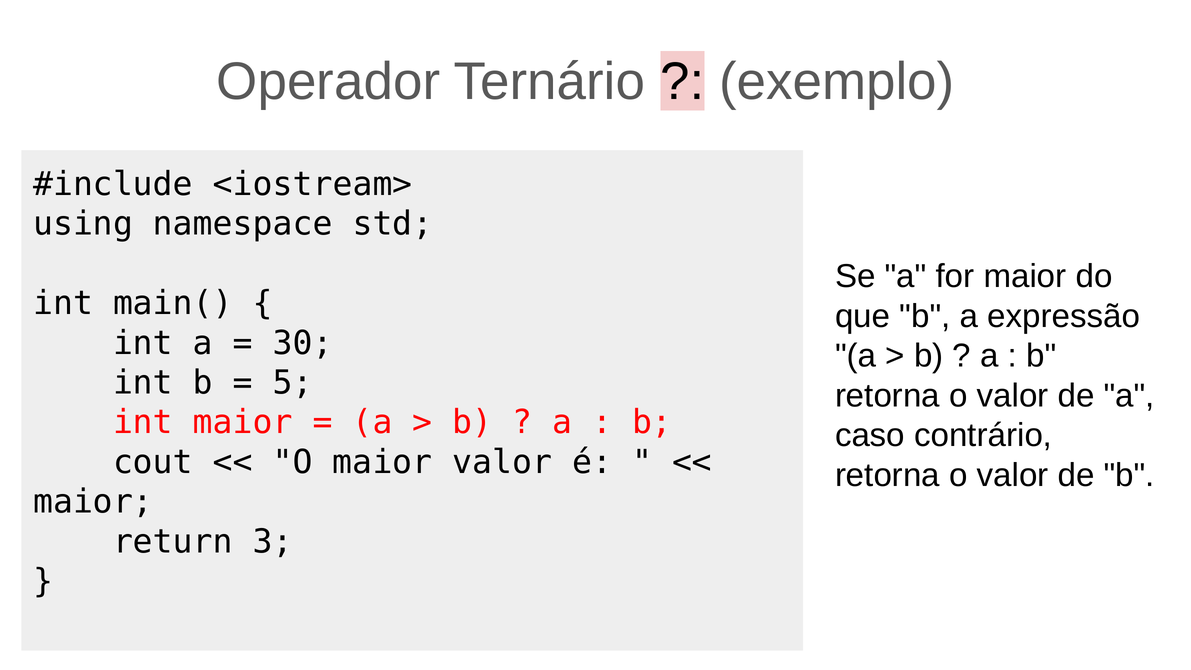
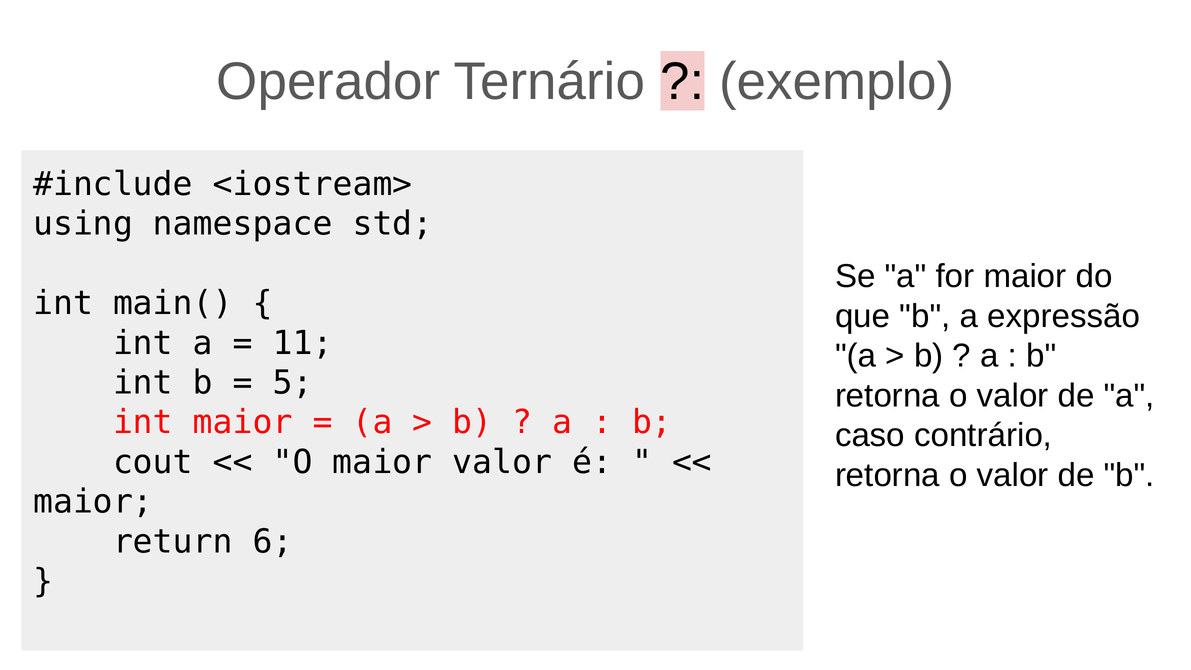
30: 30 -> 11
3: 3 -> 6
